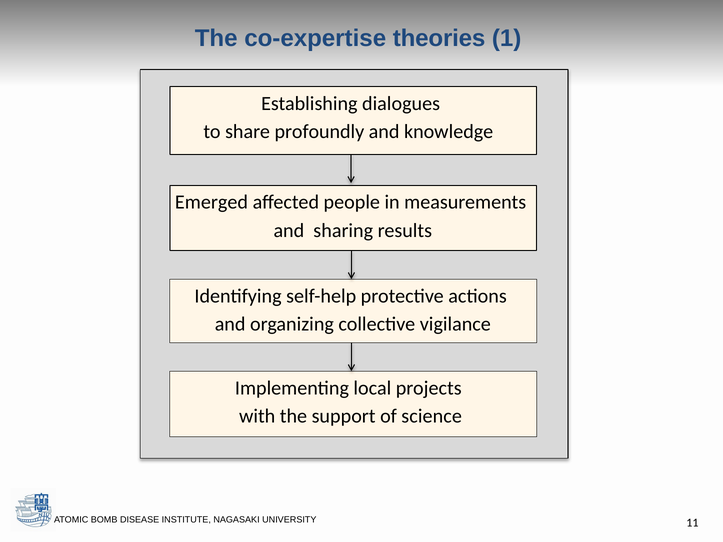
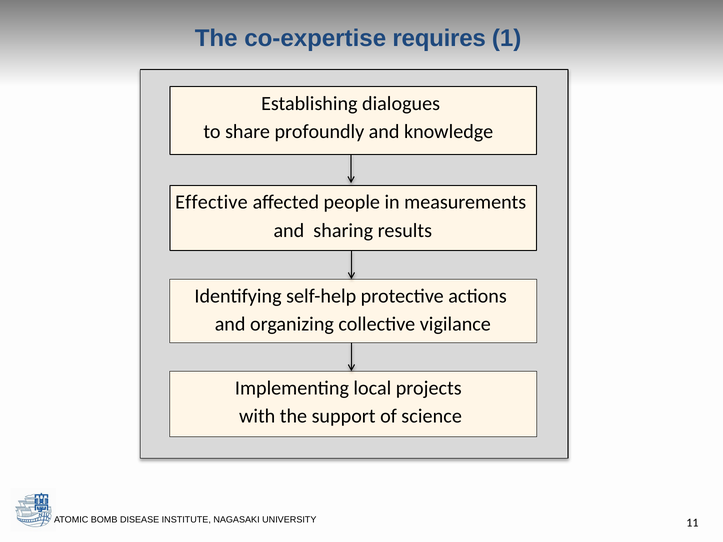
theories: theories -> requires
Emerged: Emerged -> Effective
